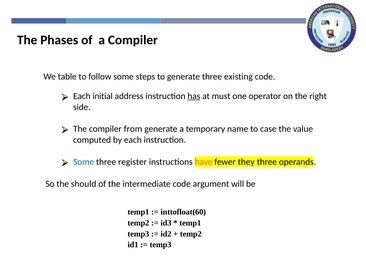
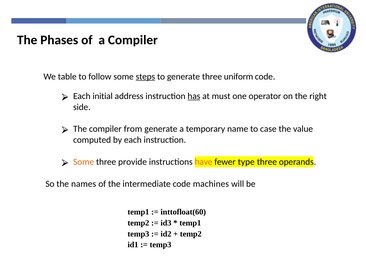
steps underline: none -> present
existing: existing -> uniform
Some at (84, 162) colour: blue -> orange
register: register -> provide
they: they -> type
should: should -> names
argument: argument -> machines
